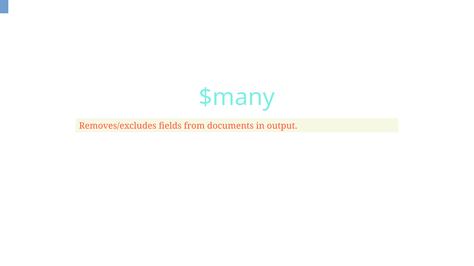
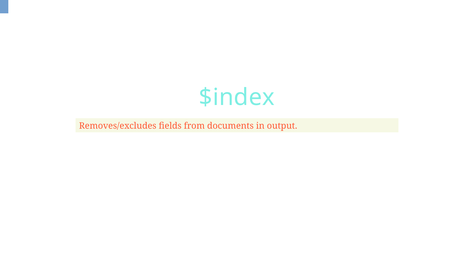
$many: $many -> $index
